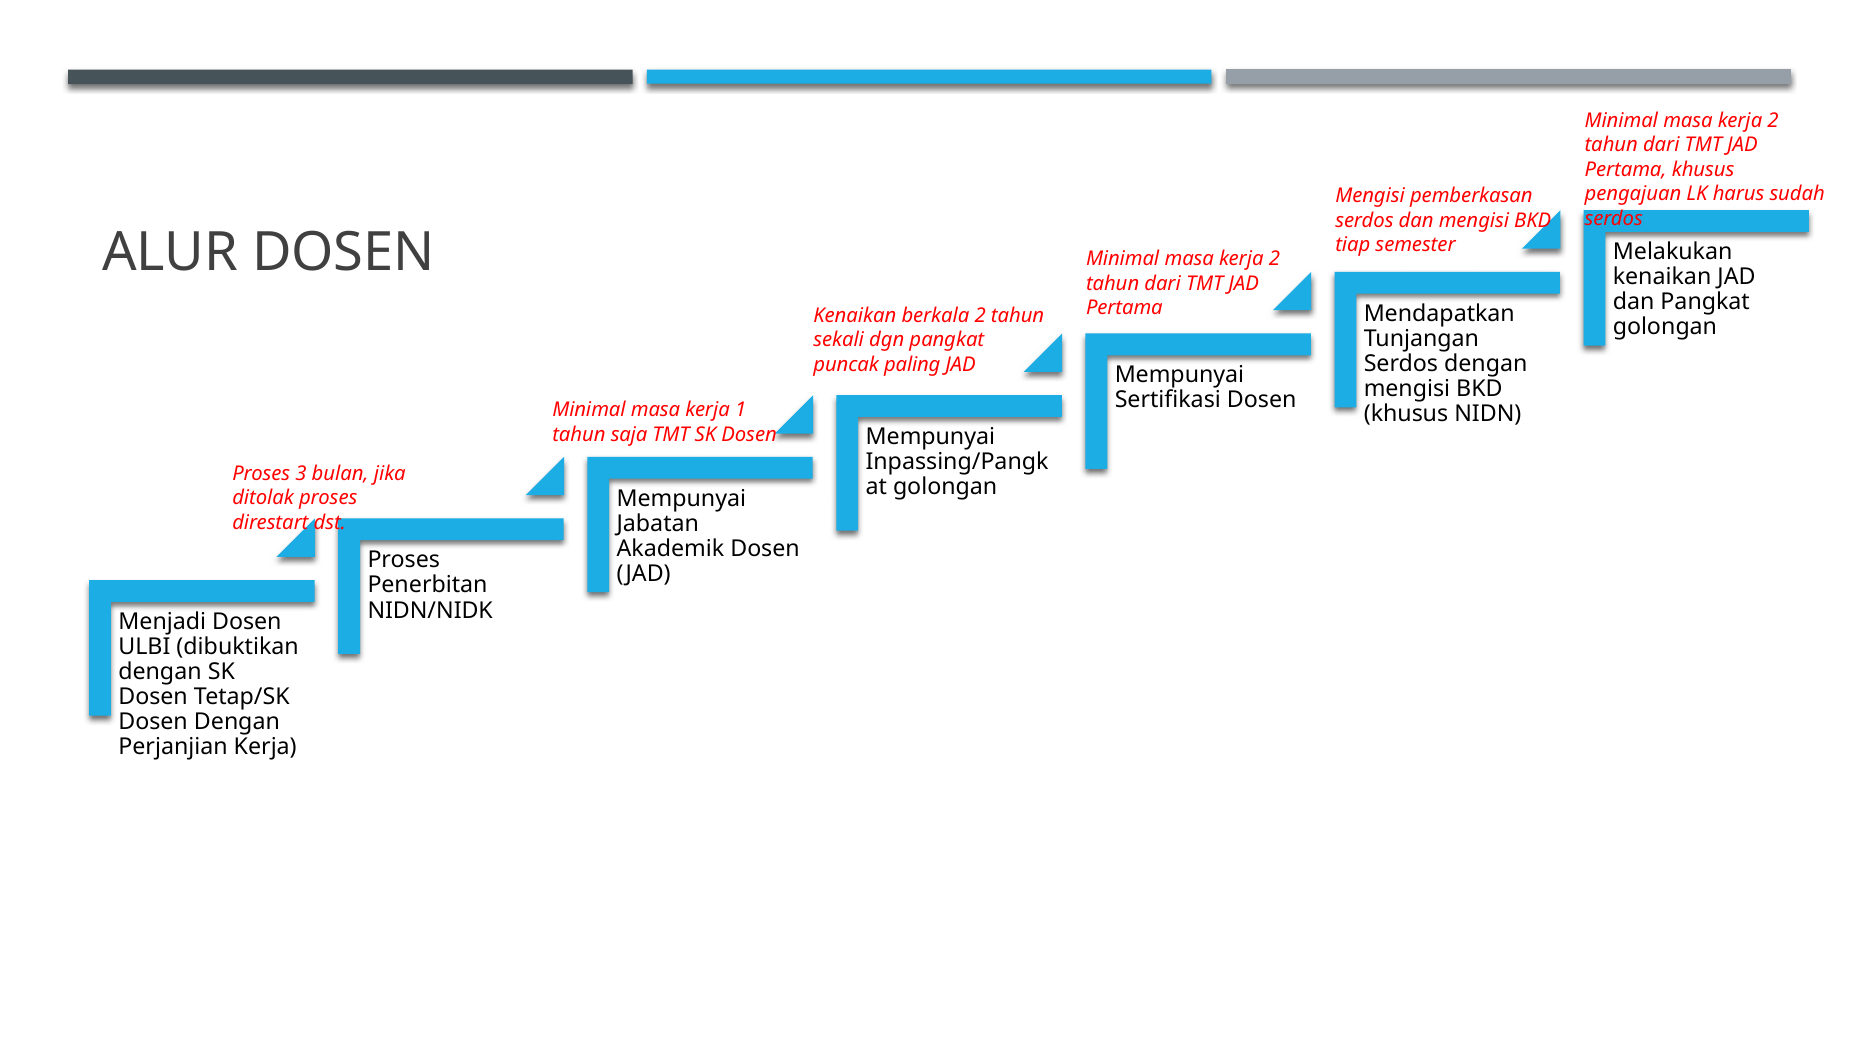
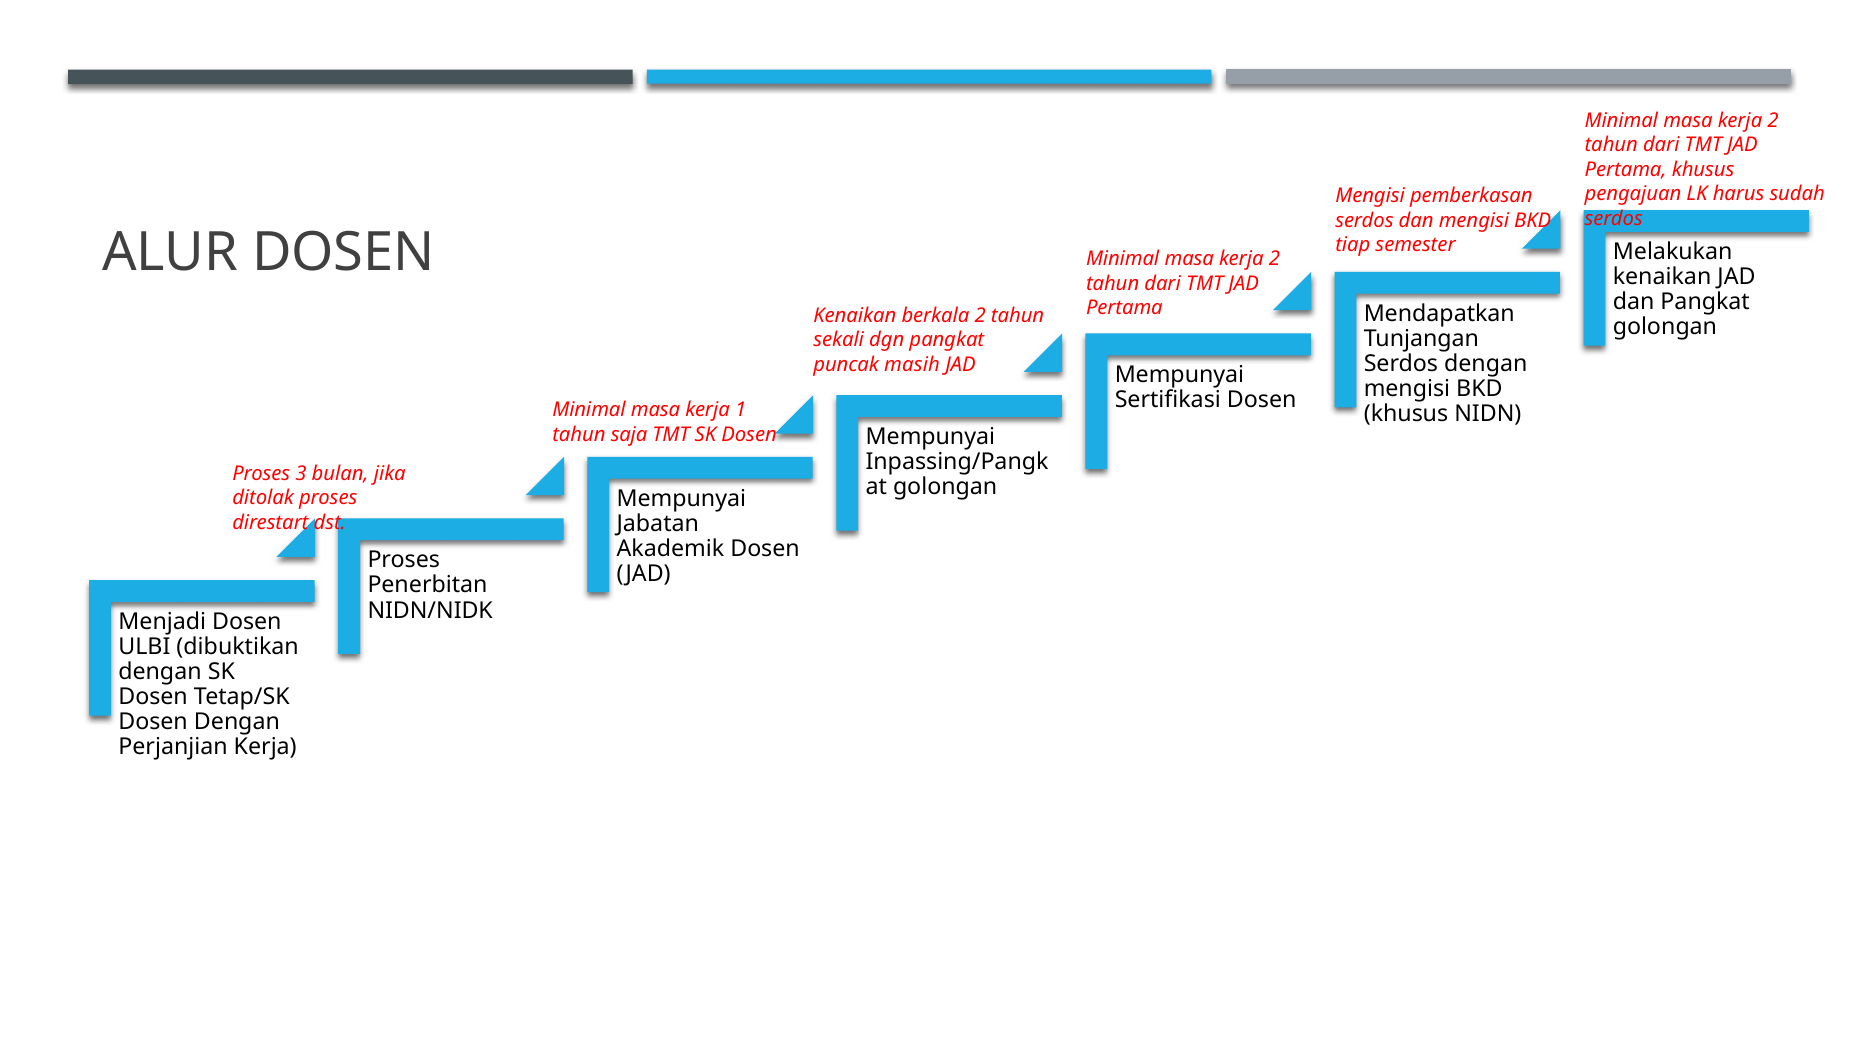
paling: paling -> masih
